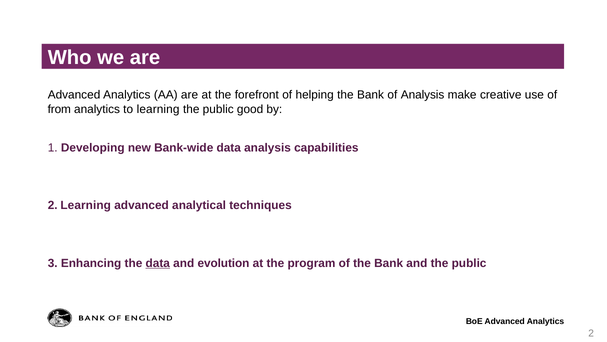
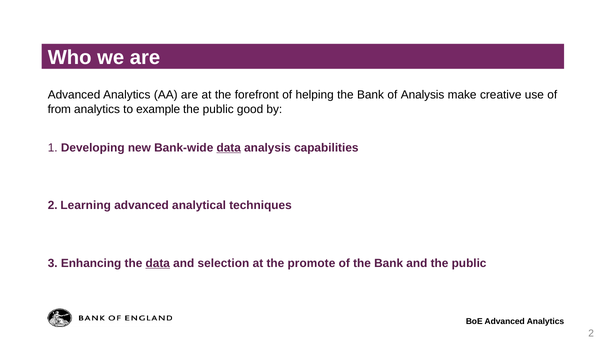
to learning: learning -> example
data at (229, 147) underline: none -> present
evolution: evolution -> selection
program: program -> promote
